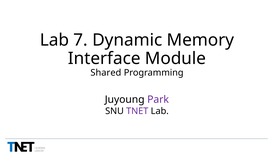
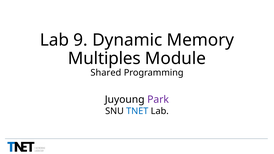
7: 7 -> 9
Interface: Interface -> Multiples
TNET colour: purple -> blue
